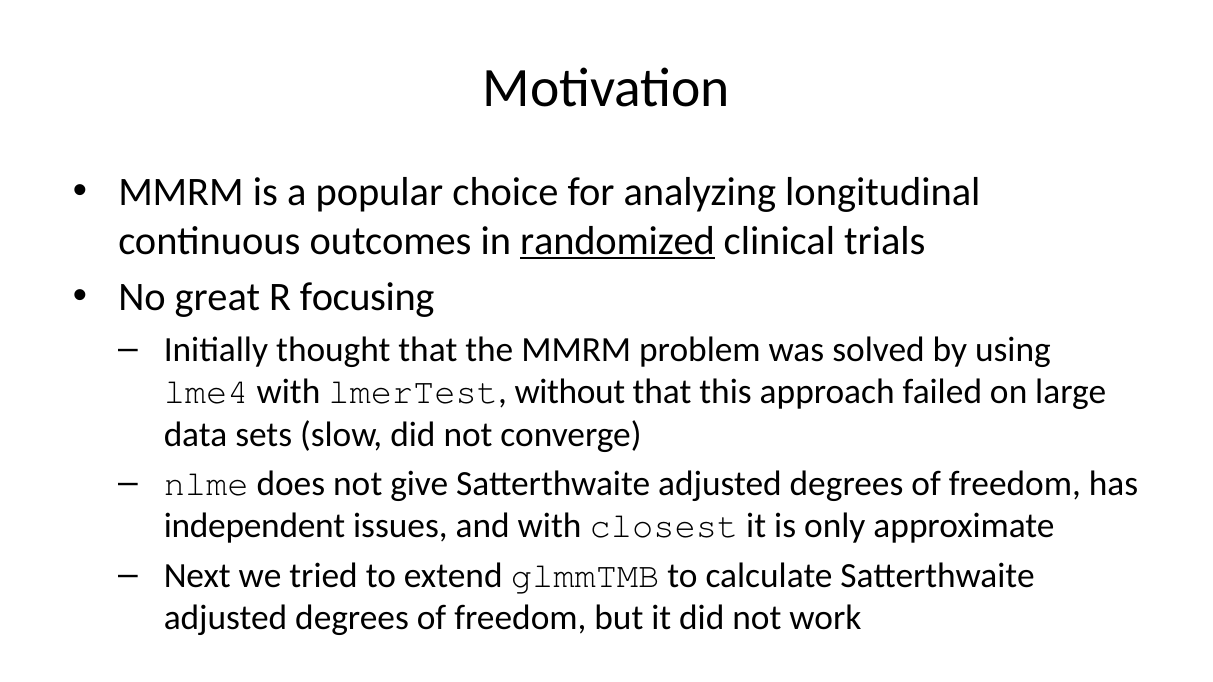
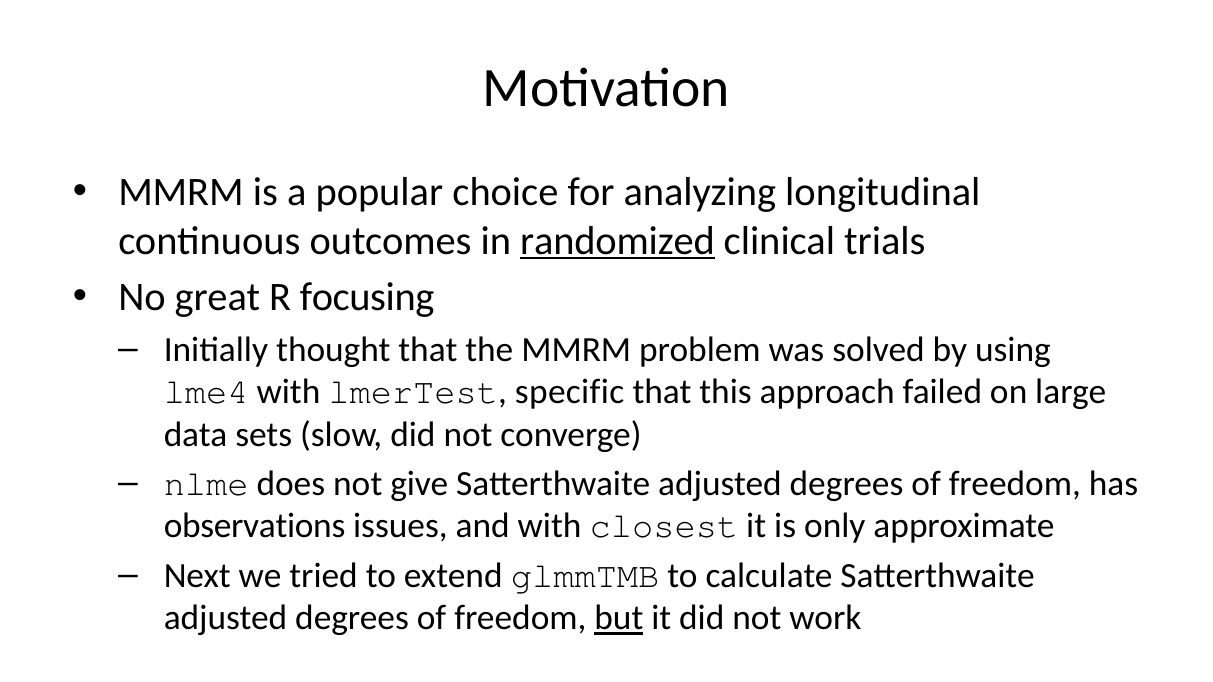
without: without -> specific
independent: independent -> observations
but underline: none -> present
